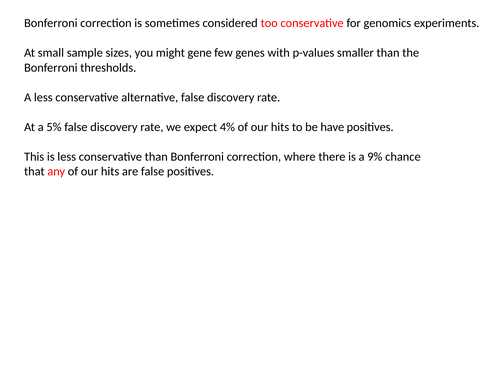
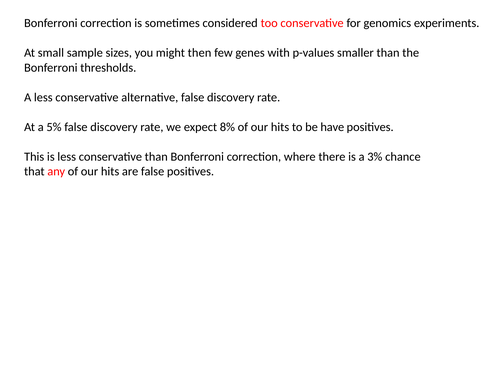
gene: gene -> then
4%: 4% -> 8%
9%: 9% -> 3%
